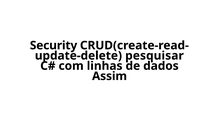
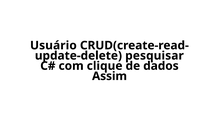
Security: Security -> Usuário
linhas: linhas -> clique
